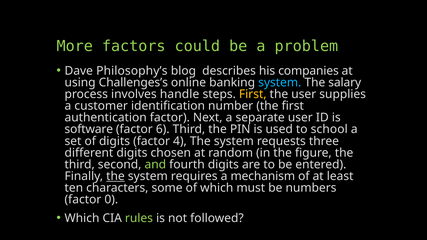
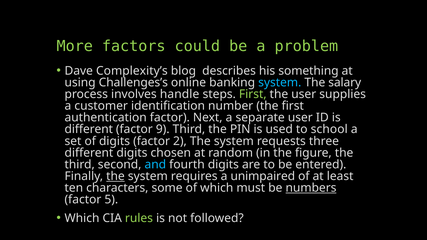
Philosophy’s: Philosophy’s -> Complexity’s
companies: companies -> something
First at (253, 94) colour: yellow -> light green
software at (89, 129): software -> different
6: 6 -> 9
4: 4 -> 2
and colour: light green -> light blue
mechanism: mechanism -> unimpaired
numbers underline: none -> present
0: 0 -> 5
